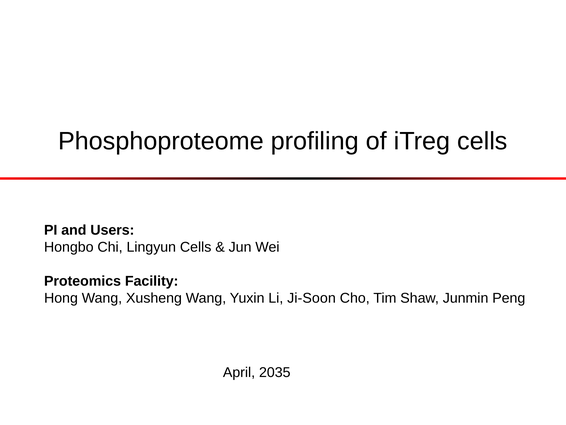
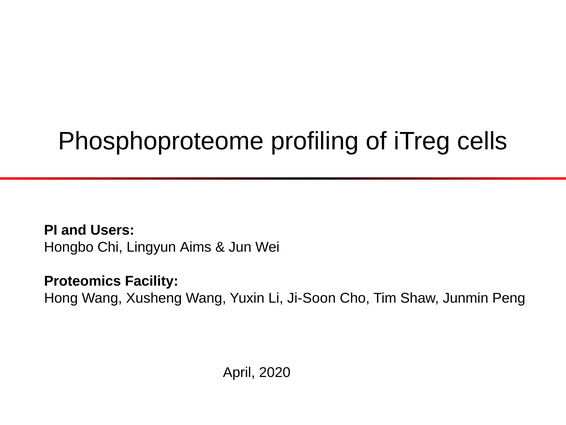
Lingyun Cells: Cells -> Aims
2035: 2035 -> 2020
